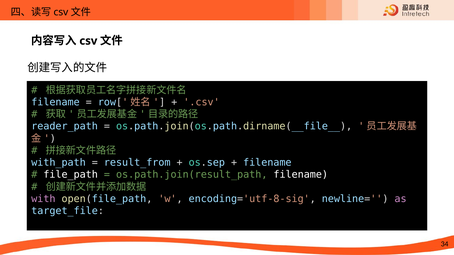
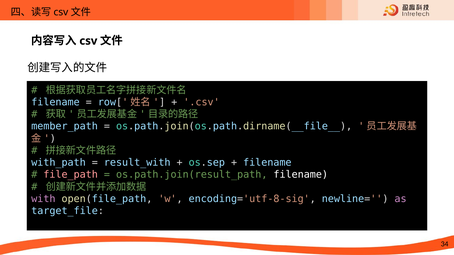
reader_path: reader_path -> member_path
result_from: result_from -> result_with
file_path colour: white -> pink
